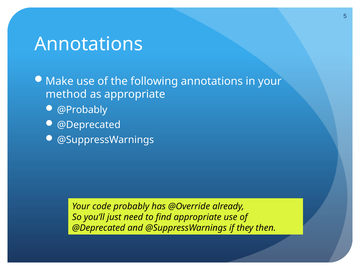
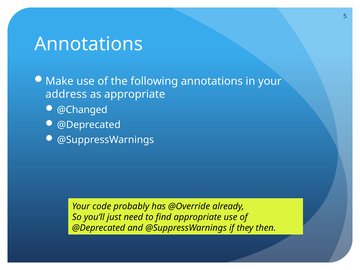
method: method -> address
@Probably: @Probably -> @Changed
